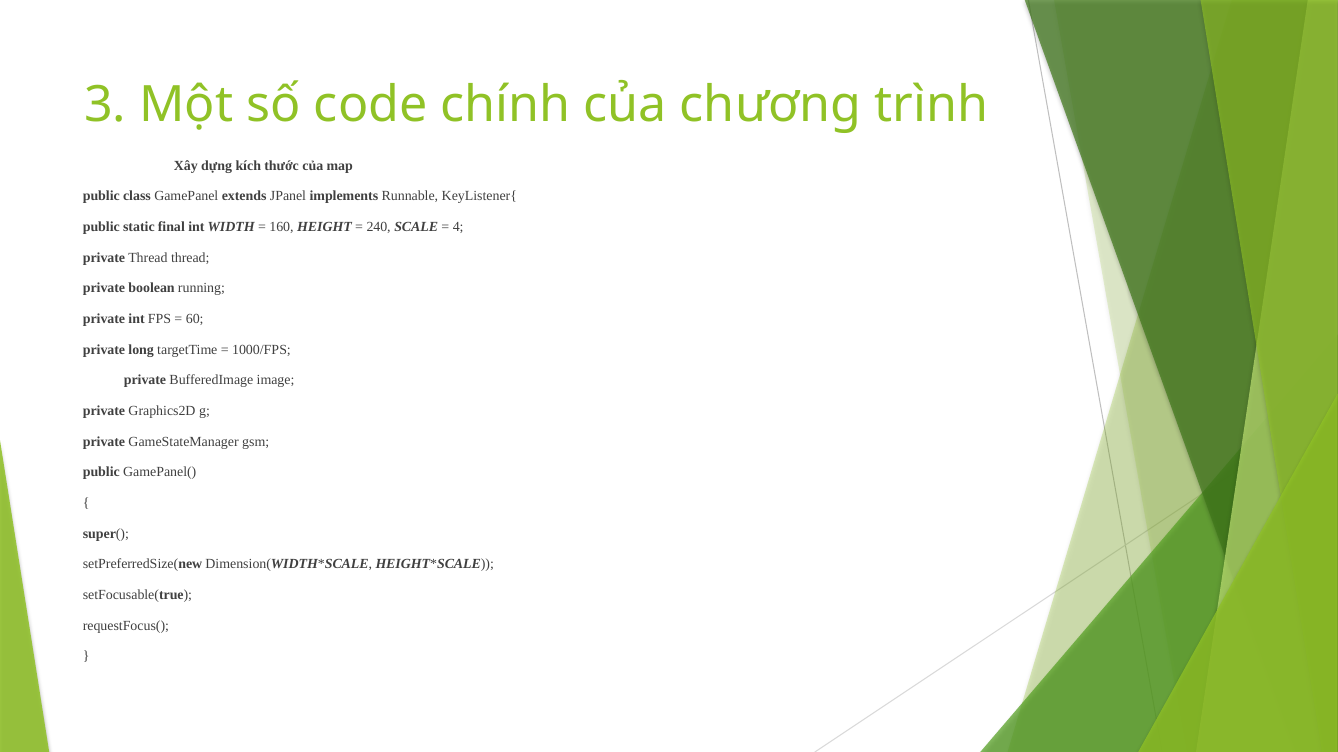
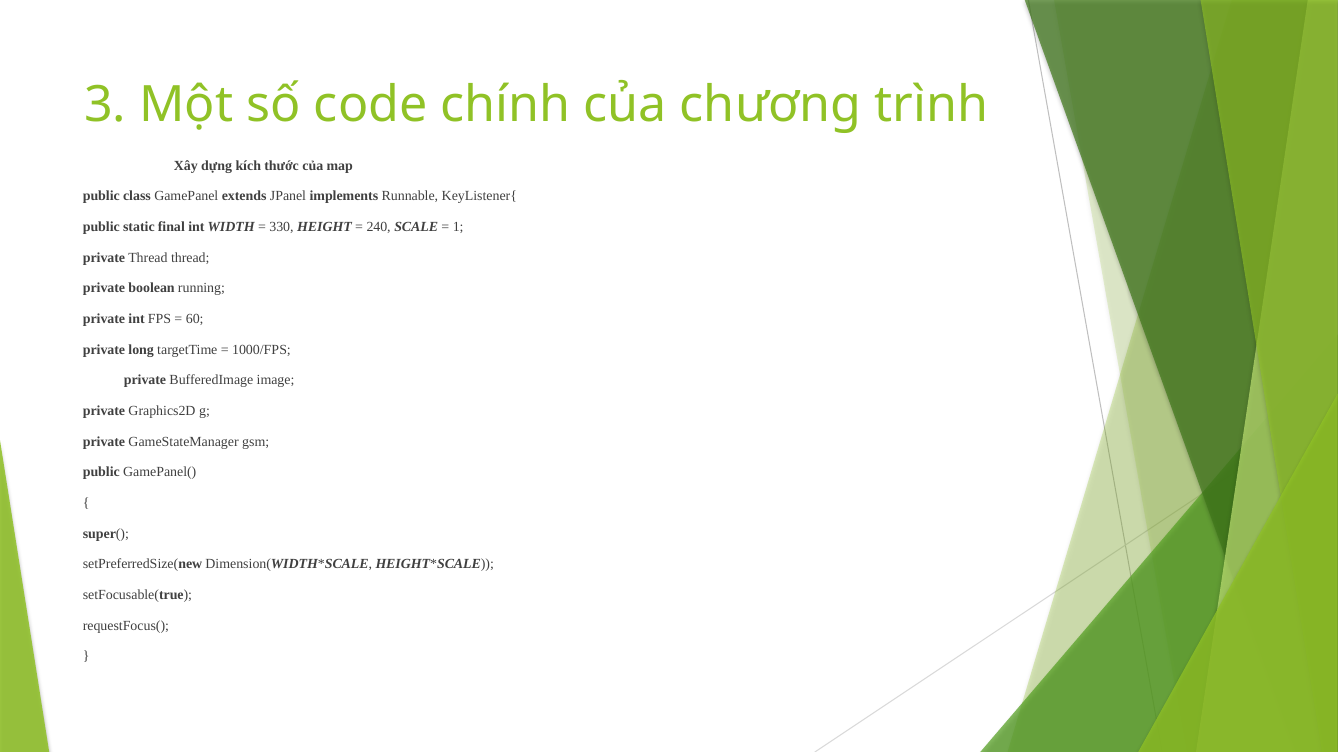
160: 160 -> 330
4: 4 -> 1
